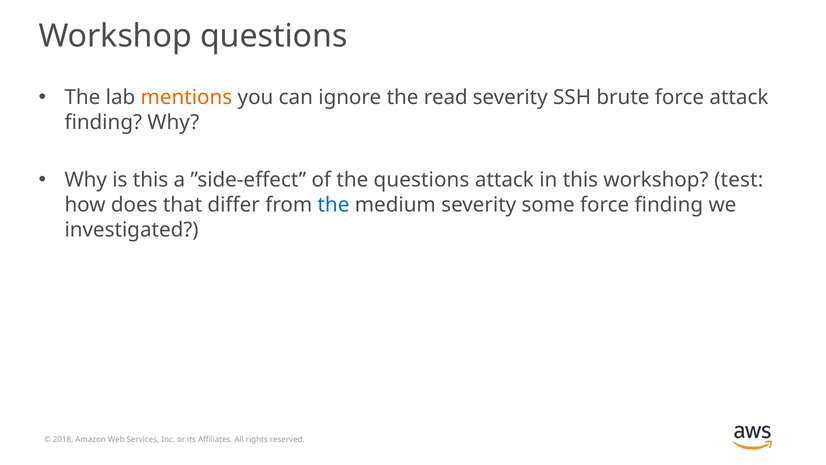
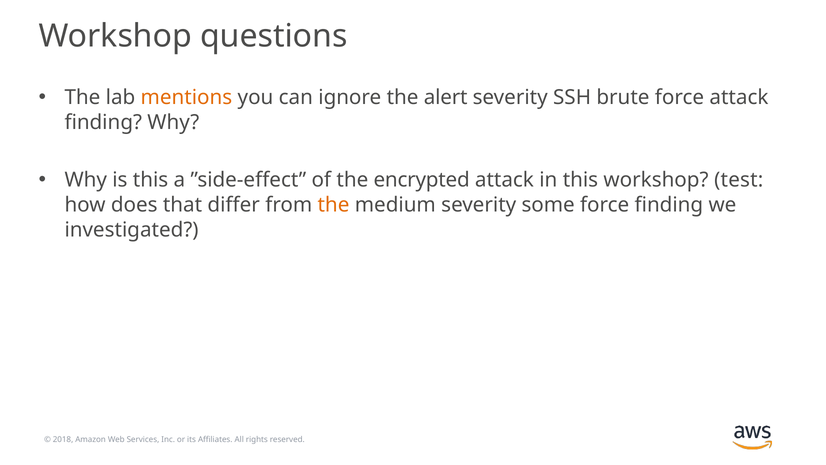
read: read -> alert
the questions: questions -> encrypted
the at (333, 205) colour: blue -> orange
